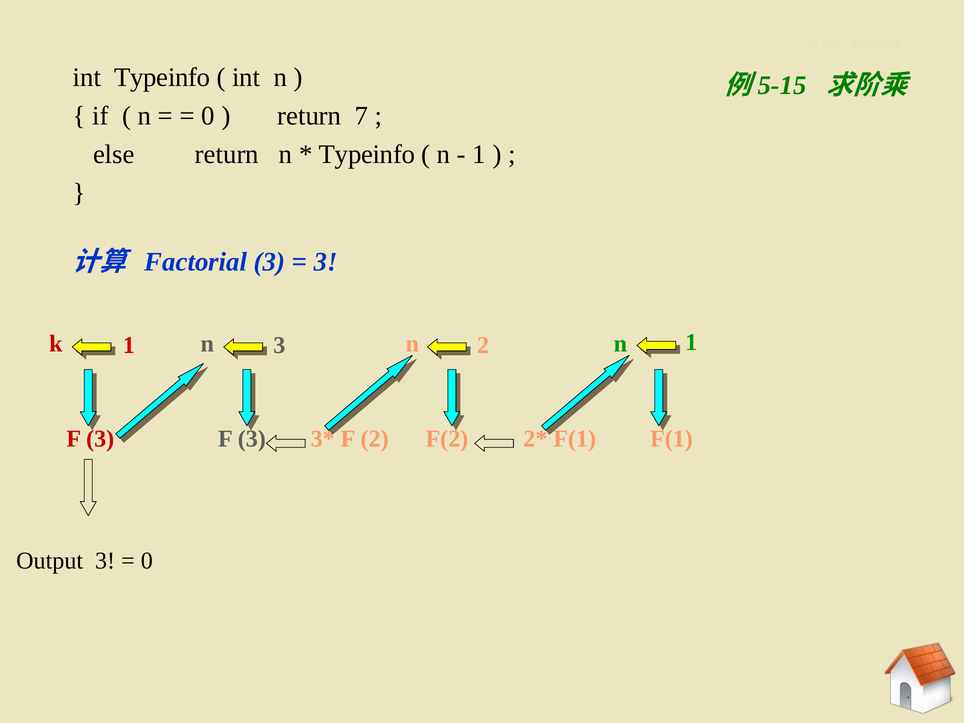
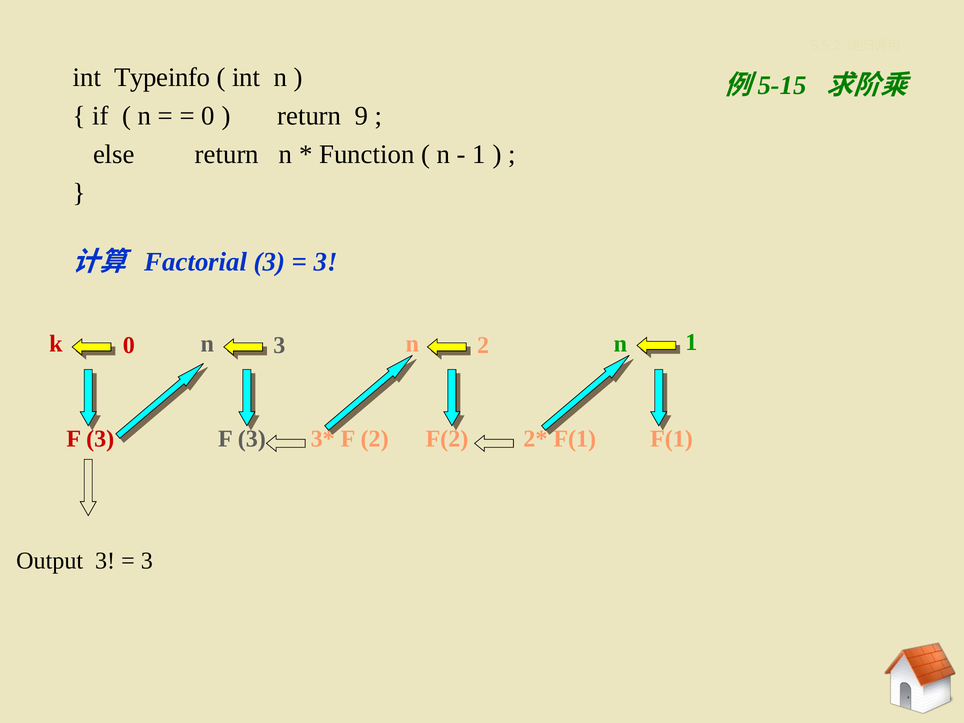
7: 7 -> 9
Typeinfo at (367, 154): Typeinfo -> Function
k 1: 1 -> 0
0 at (147, 561): 0 -> 3
